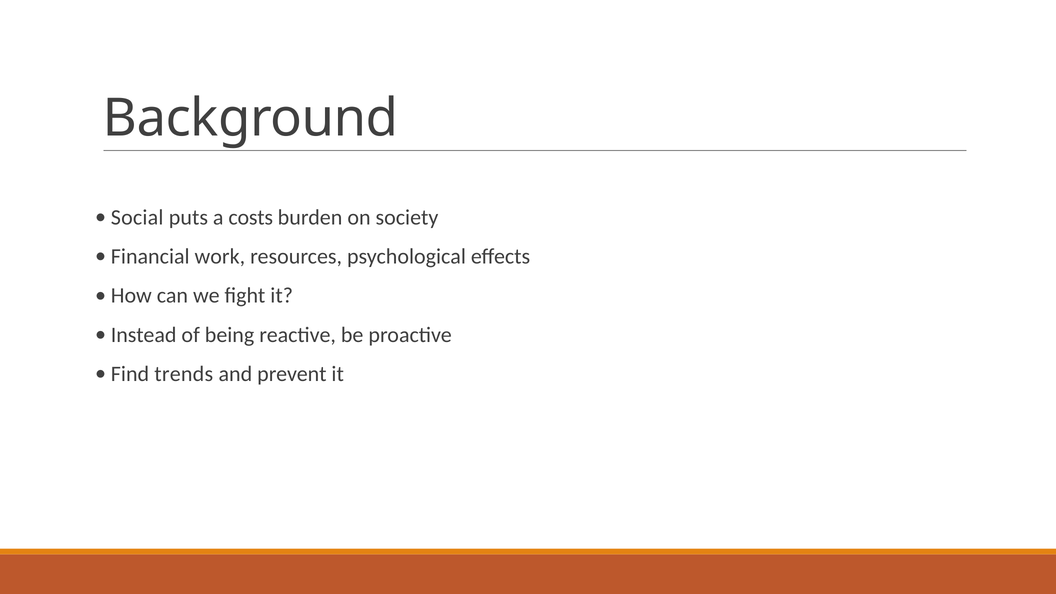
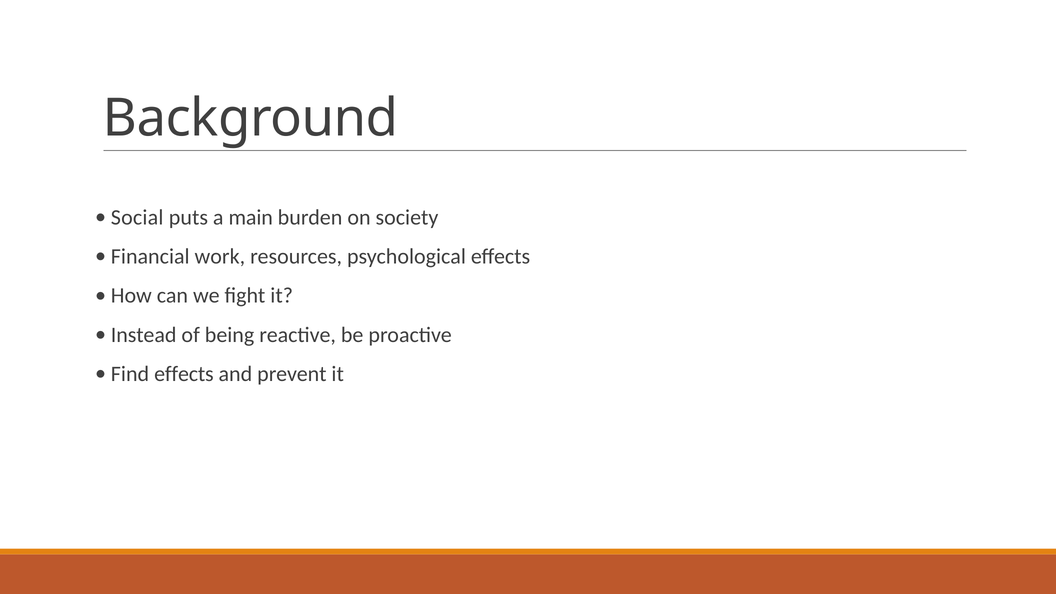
costs: costs -> main
Find trends: trends -> effects
